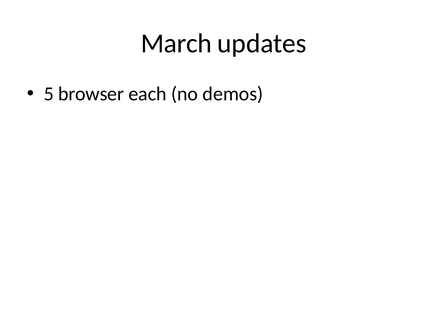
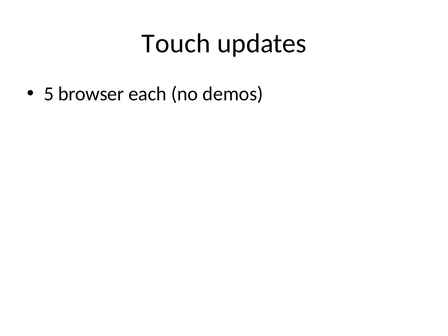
March: March -> Touch
